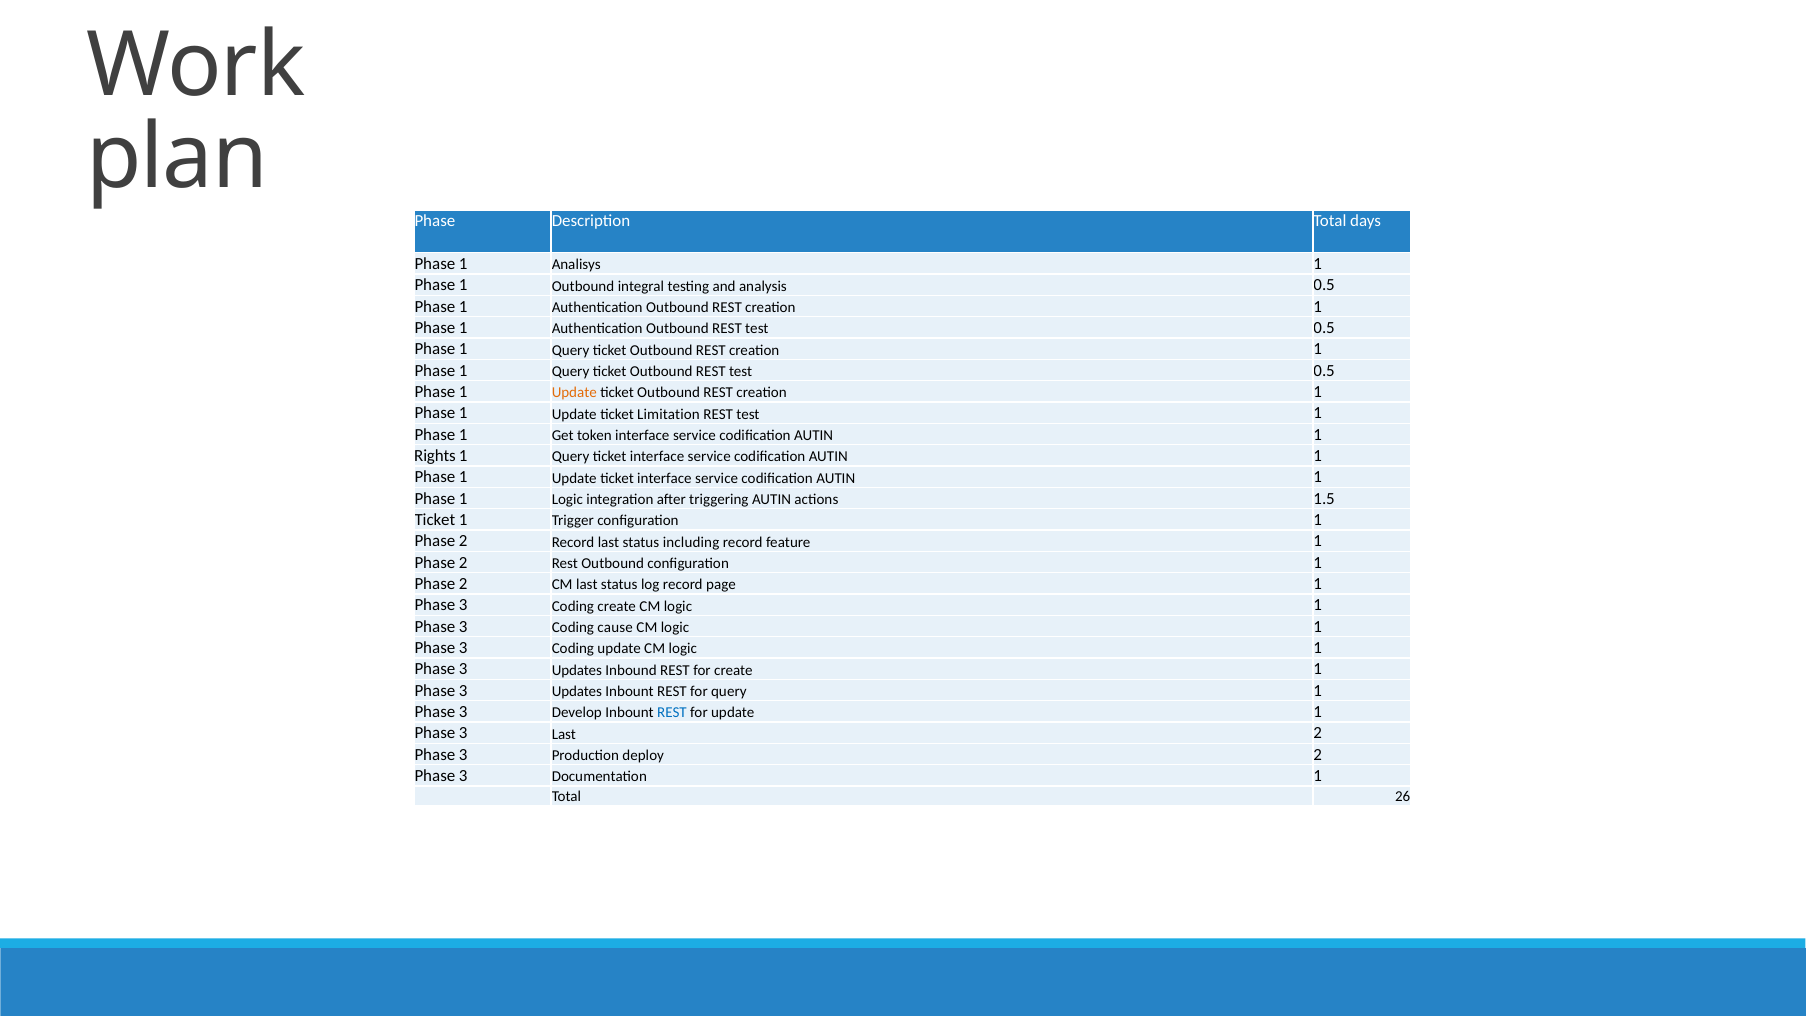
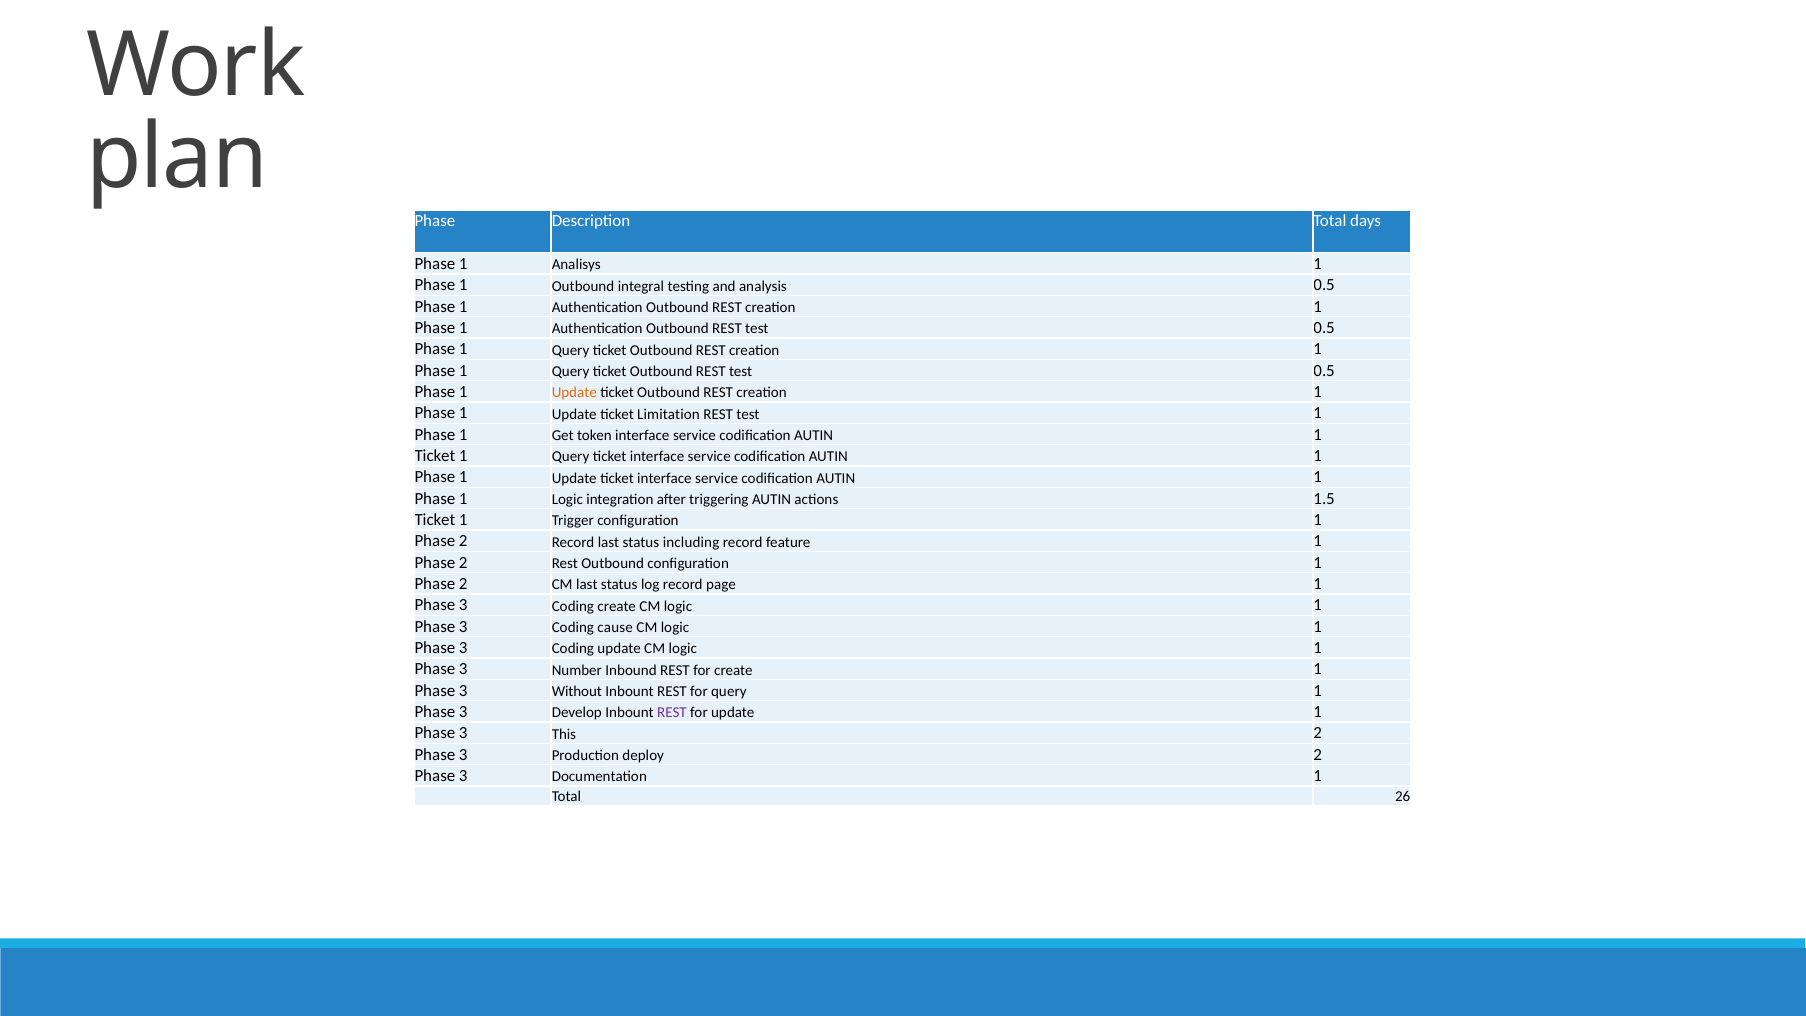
Rights at (435, 456): Rights -> Ticket
Updates at (577, 670): Updates -> Number
Updates at (577, 692): Updates -> Without
REST at (672, 713) colour: blue -> purple
3 Last: Last -> This
